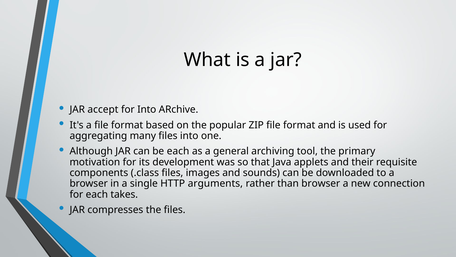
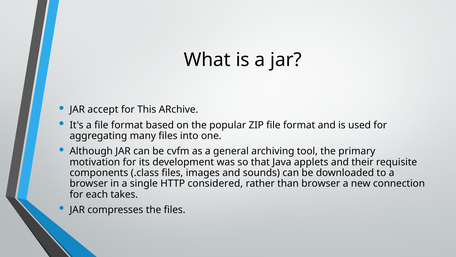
for Into: Into -> This
be each: each -> cvfm
arguments: arguments -> considered
